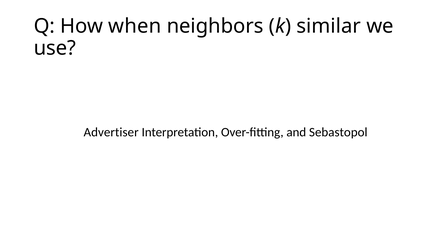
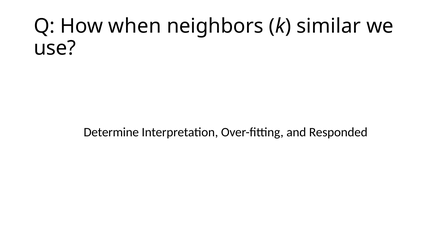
Advertiser: Advertiser -> Determine
Sebastopol: Sebastopol -> Responded
